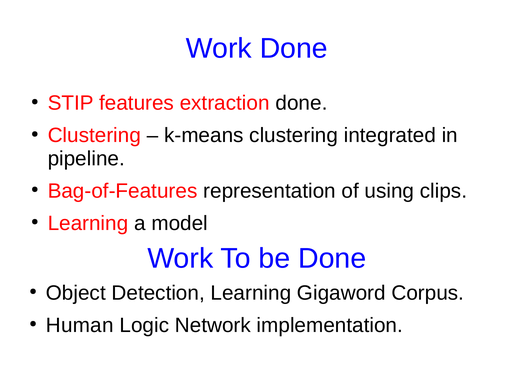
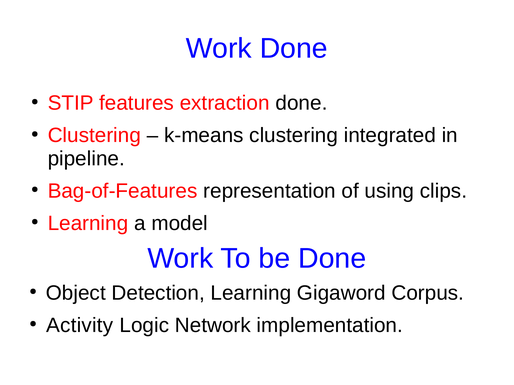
Human: Human -> Activity
